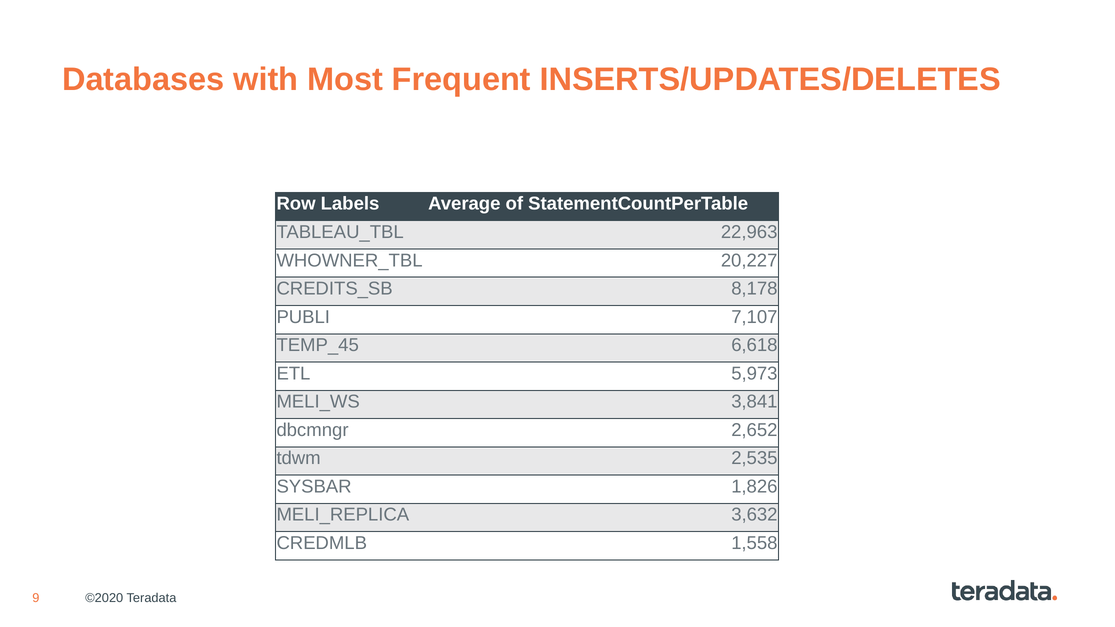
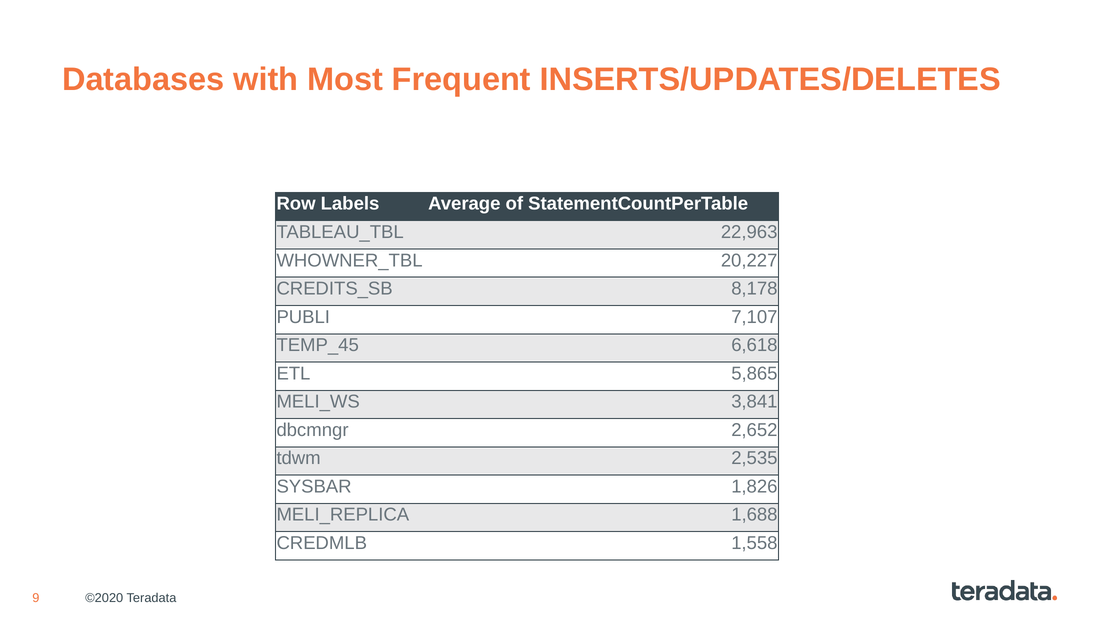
5,973: 5,973 -> 5,865
3,632: 3,632 -> 1,688
